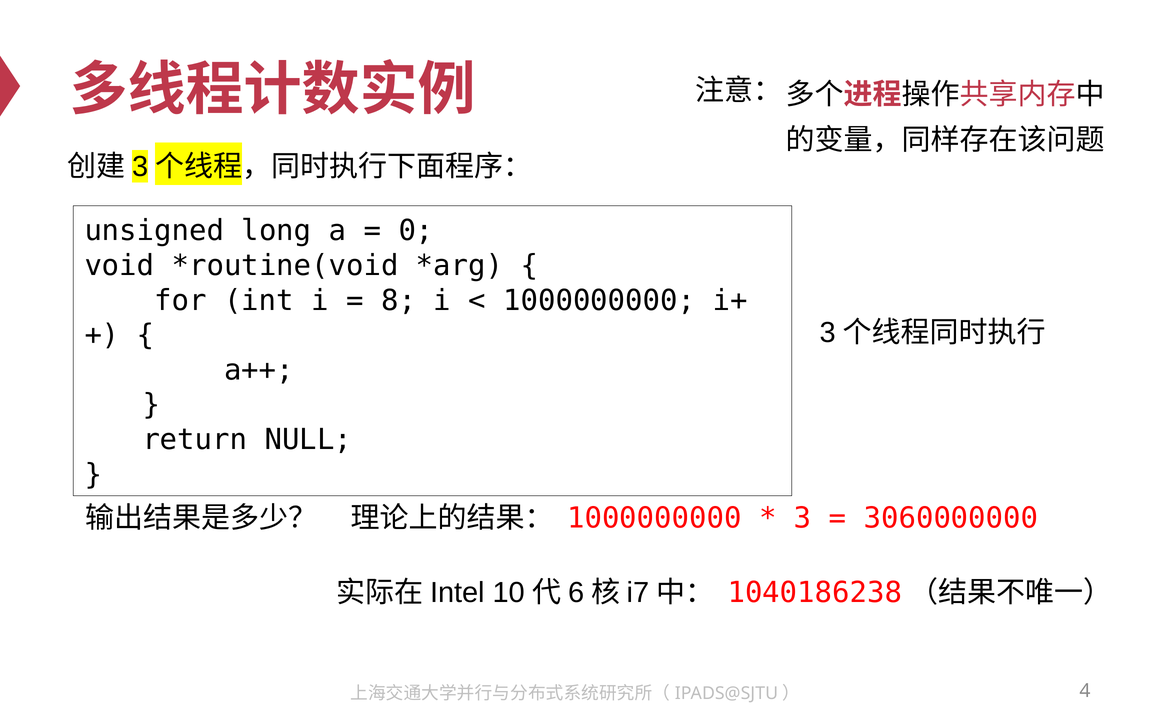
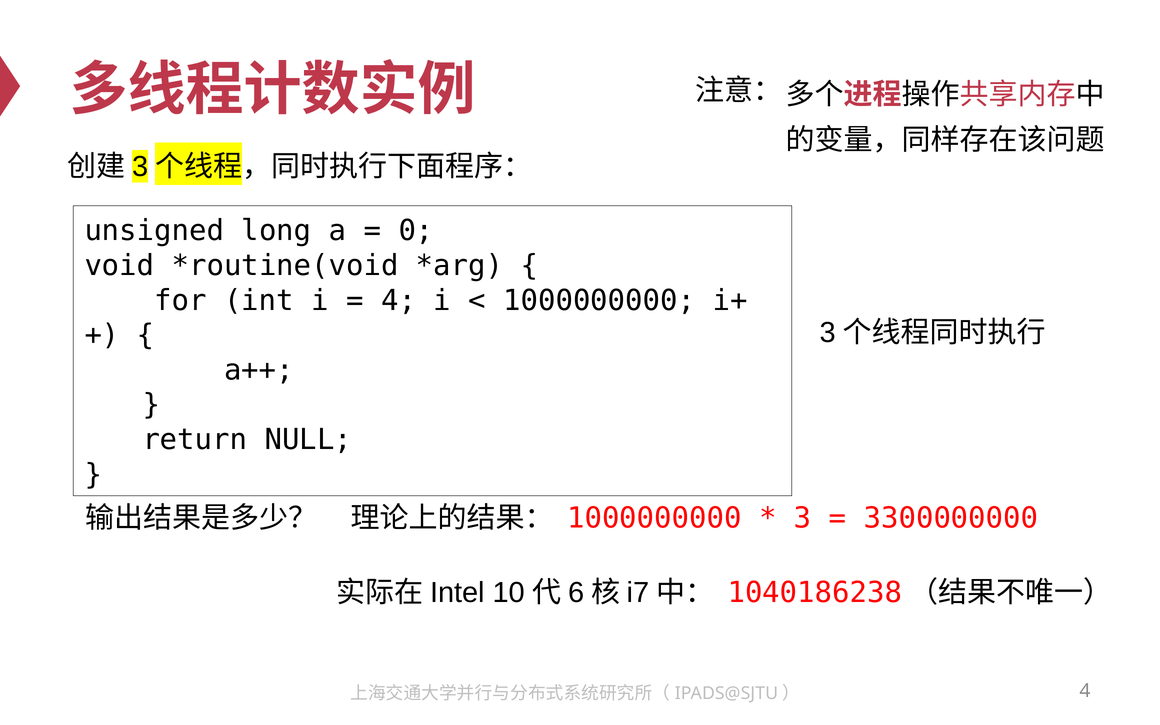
8 at (398, 301): 8 -> 4
3060000000: 3060000000 -> 3300000000
